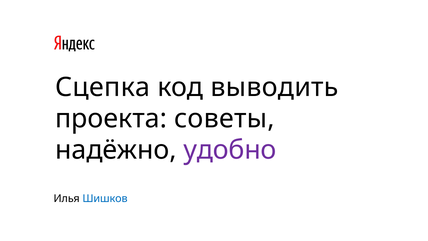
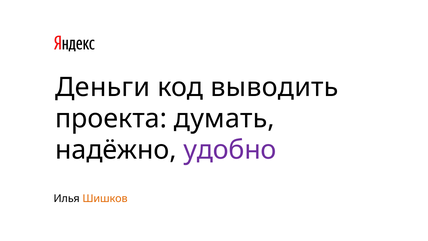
Сцепка: Сцепка -> Деньги
советы: советы -> думать
Шишков colour: blue -> orange
